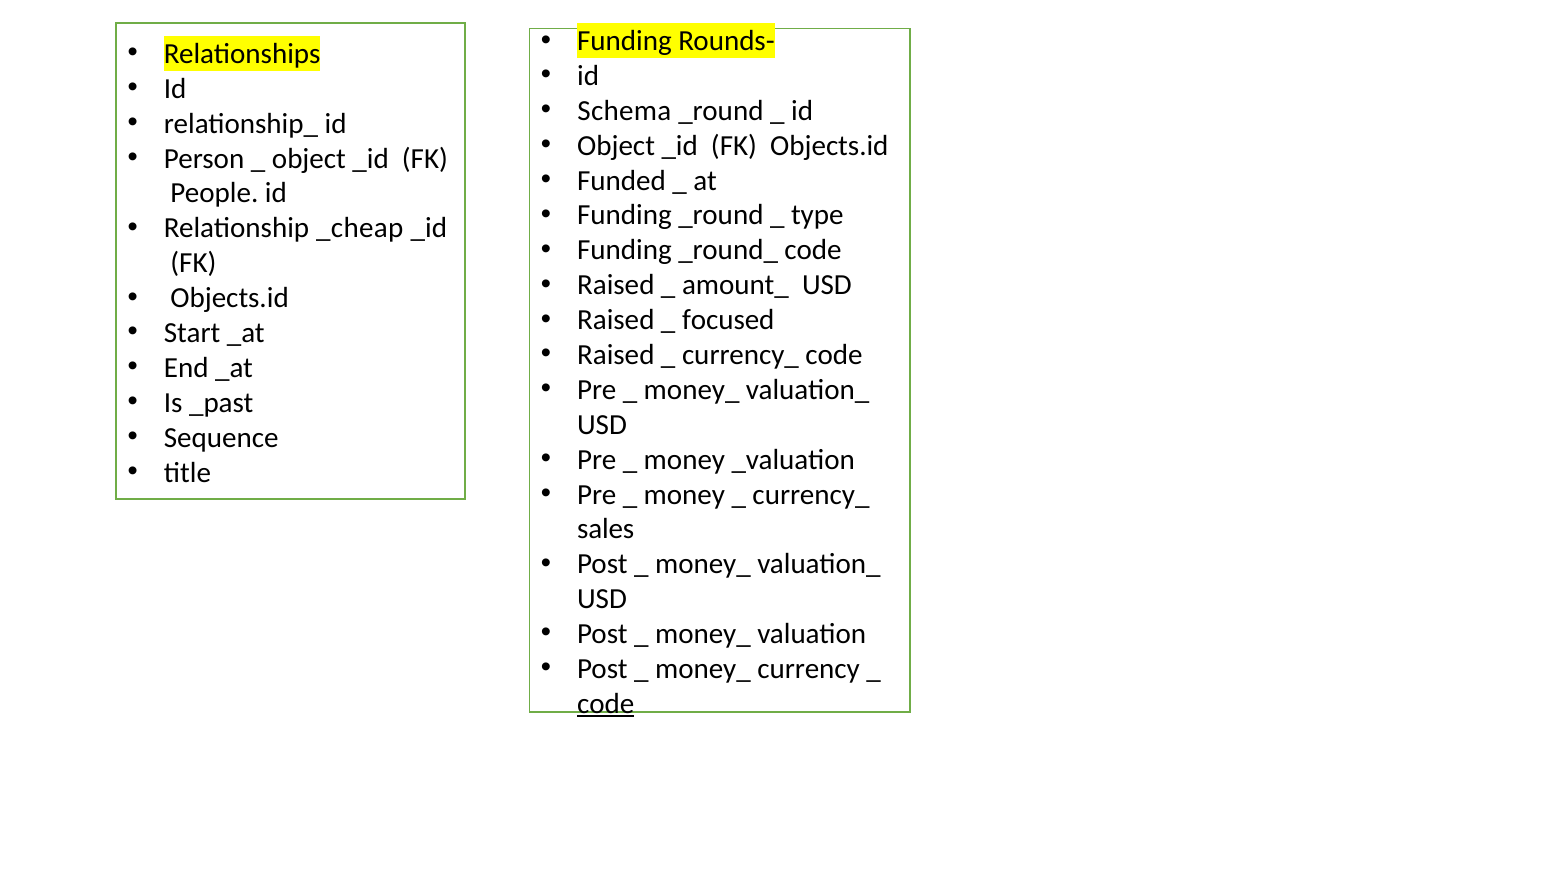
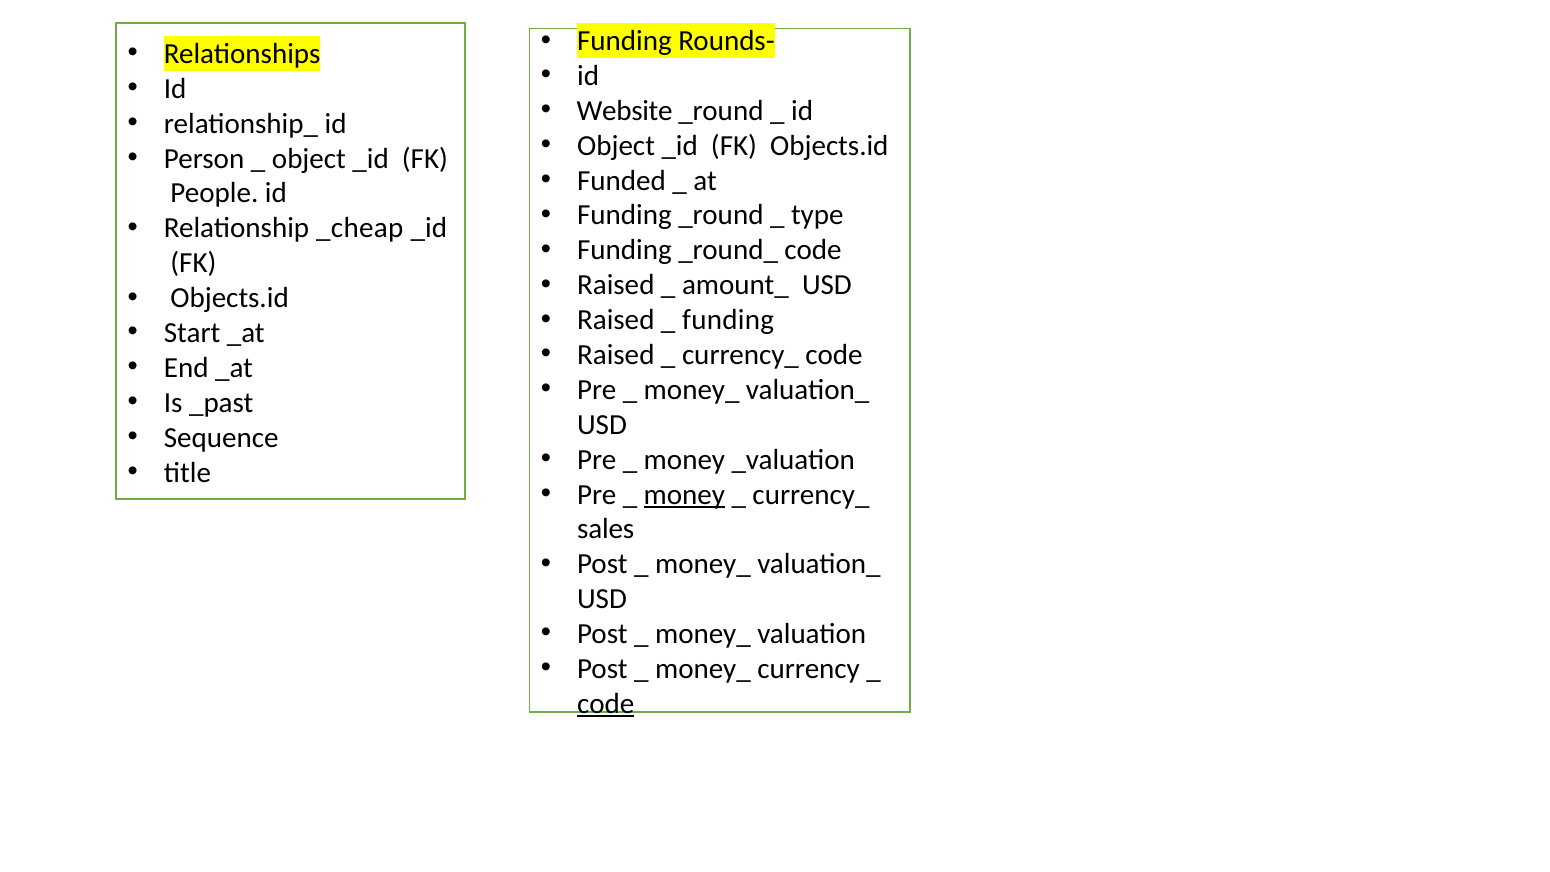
Schema: Schema -> Website
focused at (728, 320): focused -> funding
money at (684, 494) underline: none -> present
